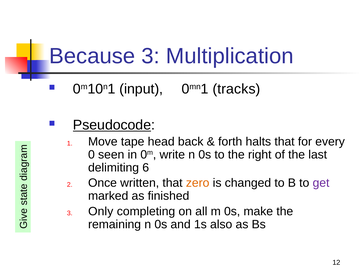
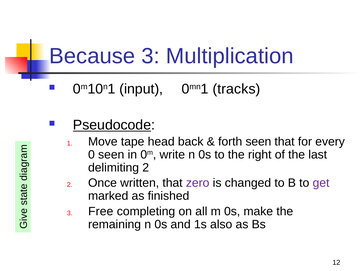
forth halts: halts -> seen
delimiting 6: 6 -> 2
zero colour: orange -> purple
Only: Only -> Free
